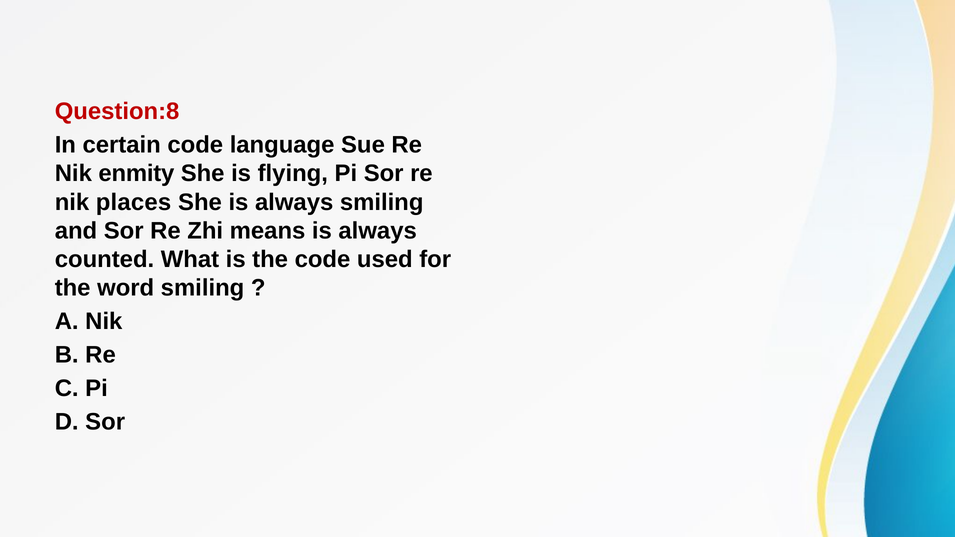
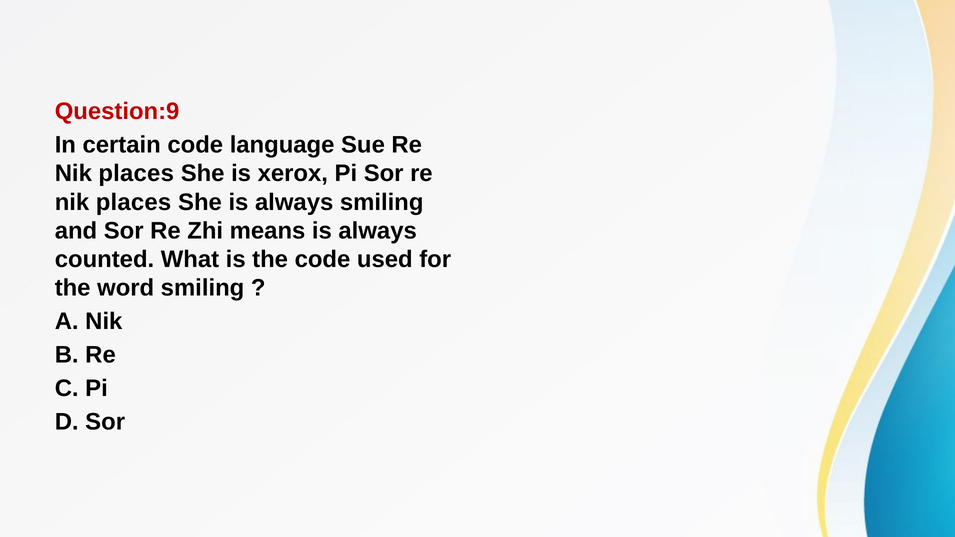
Question:8: Question:8 -> Question:9
enmity at (136, 174): enmity -> places
flying: flying -> xerox
